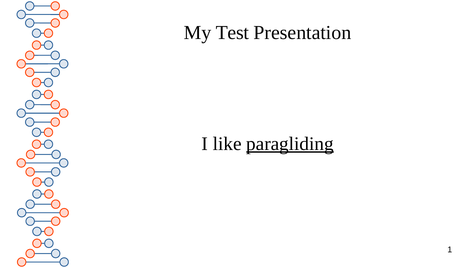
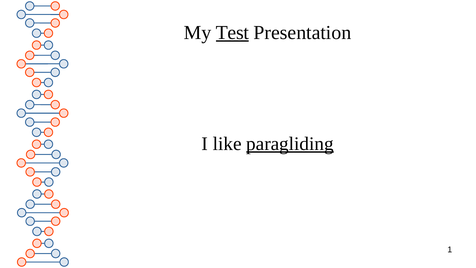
Test underline: none -> present
